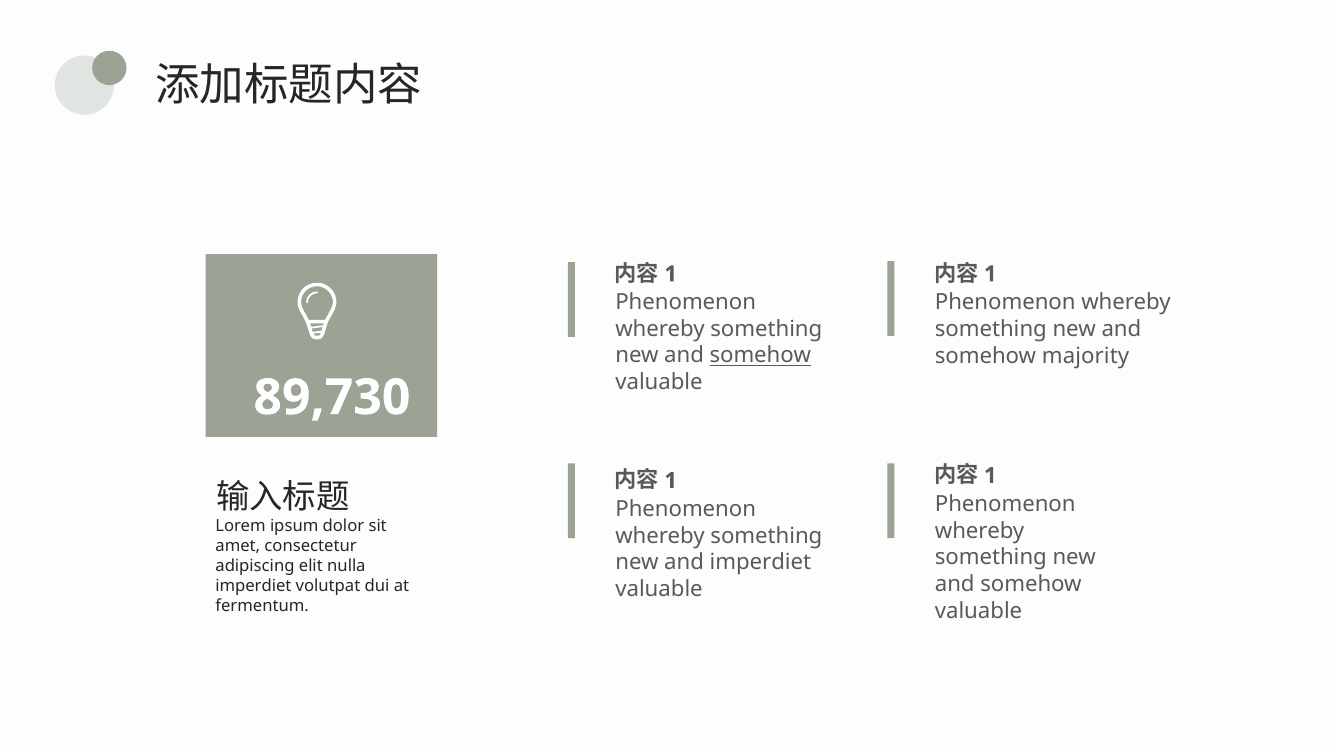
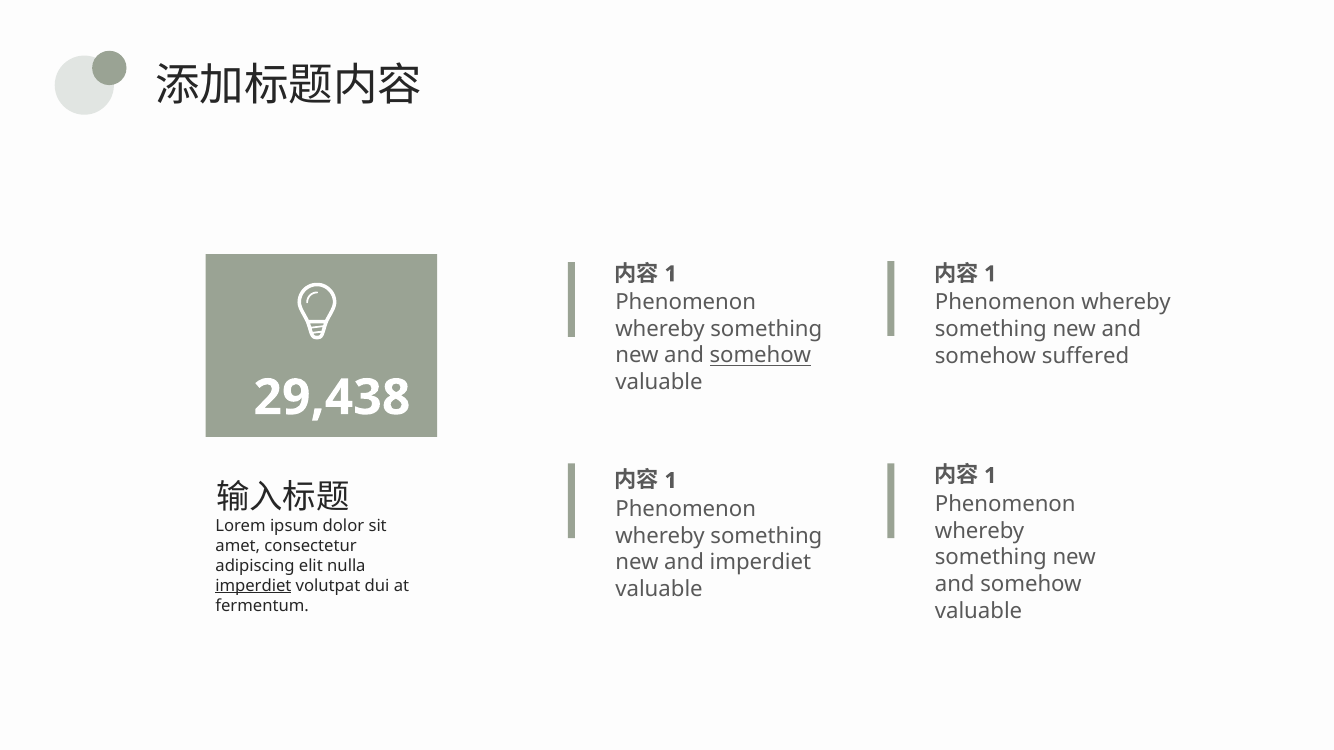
majority: majority -> suffered
89,730: 89,730 -> 29,438
imperdiet at (253, 586) underline: none -> present
